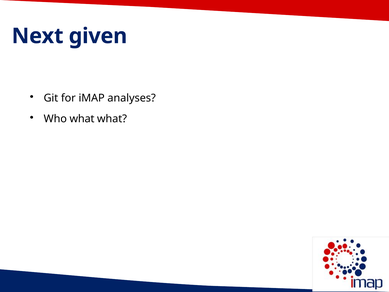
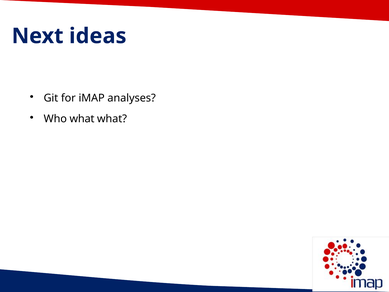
given: given -> ideas
